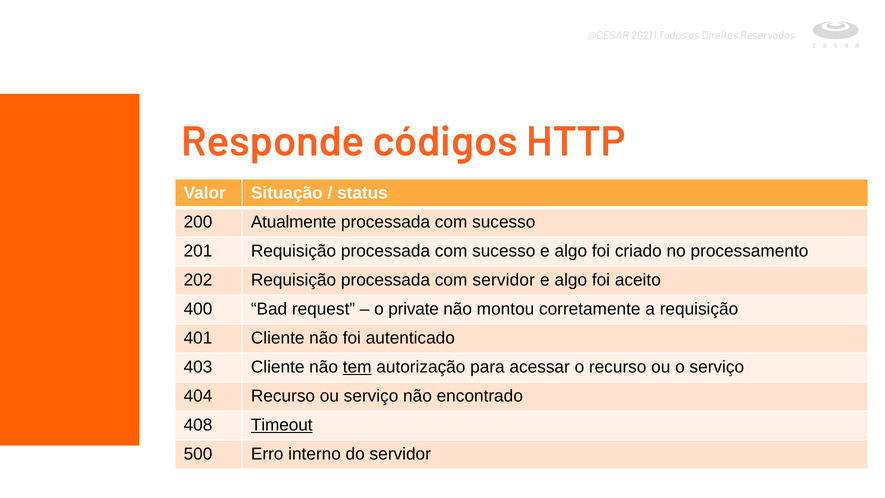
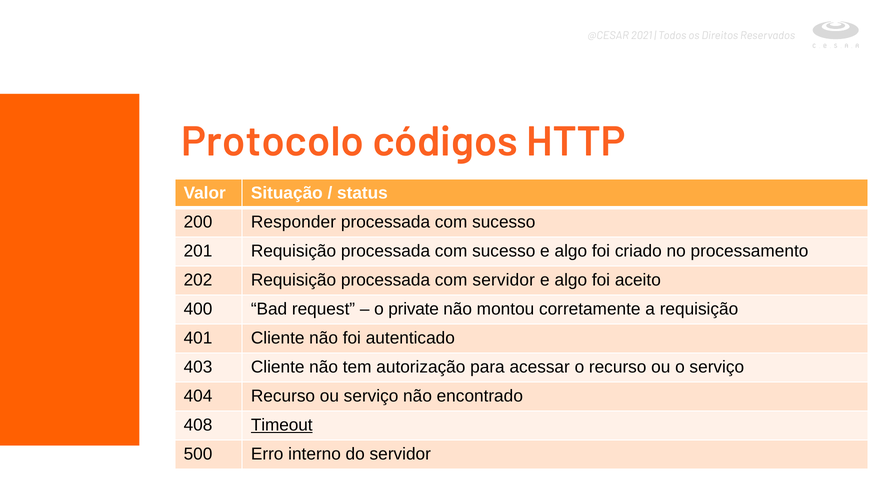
Responde: Responde -> Protocolo
Atualmente: Atualmente -> Responder
tem underline: present -> none
